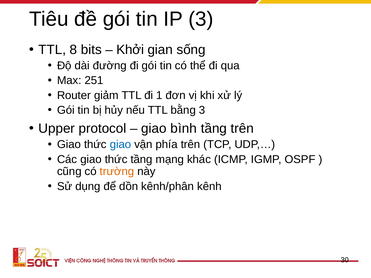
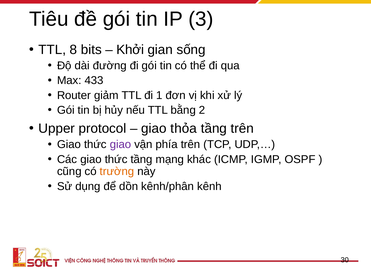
251: 251 -> 433
bằng 3: 3 -> 2
bình: bình -> thỏa
giao at (120, 145) colour: blue -> purple
